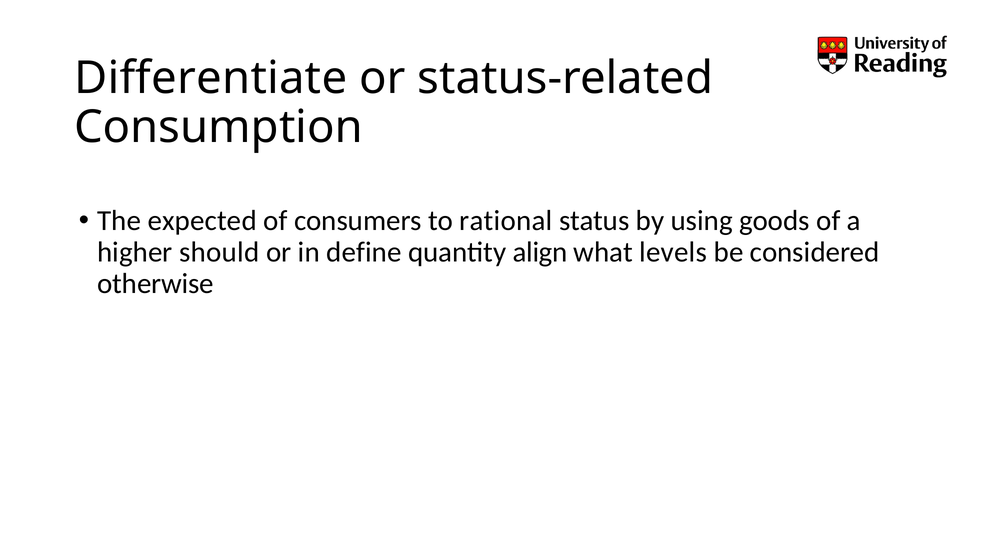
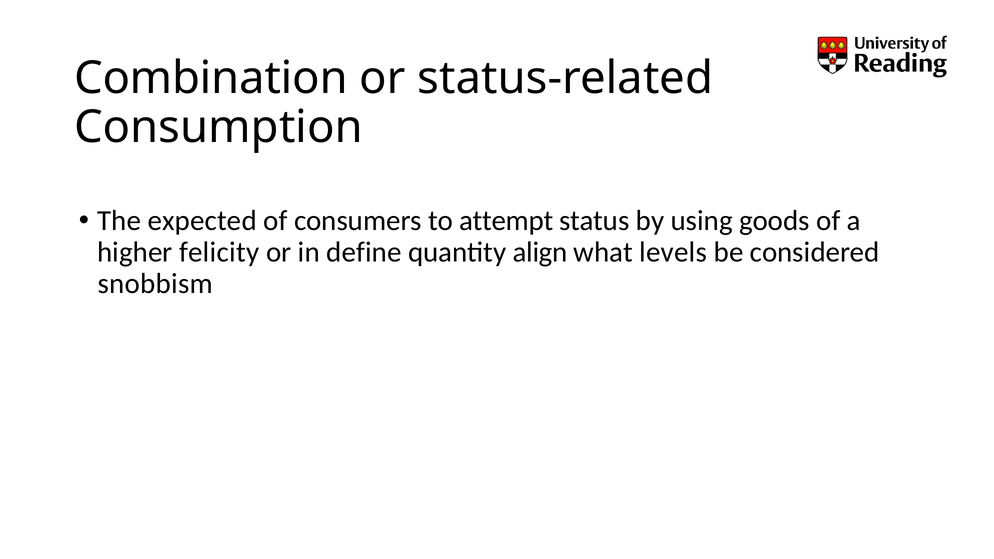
Differentiate: Differentiate -> Combination
rational: rational -> attempt
should: should -> felicity
otherwise: otherwise -> snobbism
